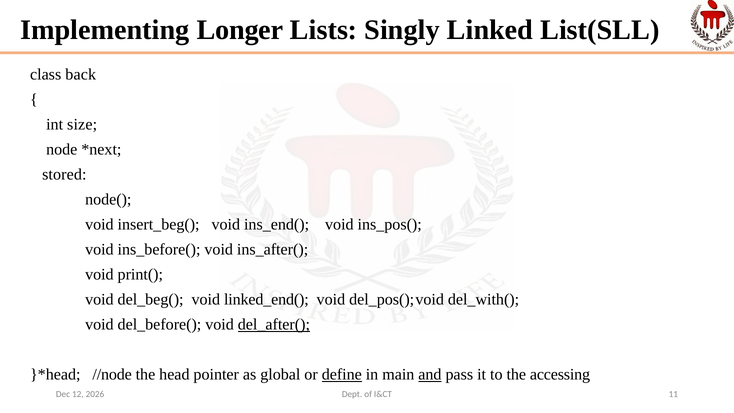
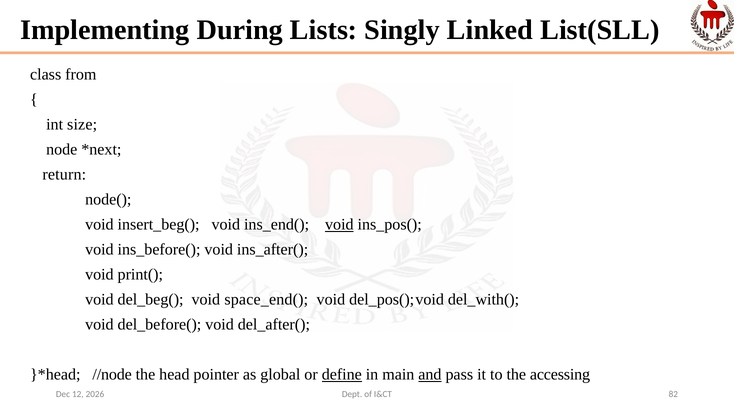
Longer: Longer -> During
back: back -> from
stored: stored -> return
void at (339, 224) underline: none -> present
linked_end(: linked_end( -> space_end(
del_after( underline: present -> none
11: 11 -> 82
